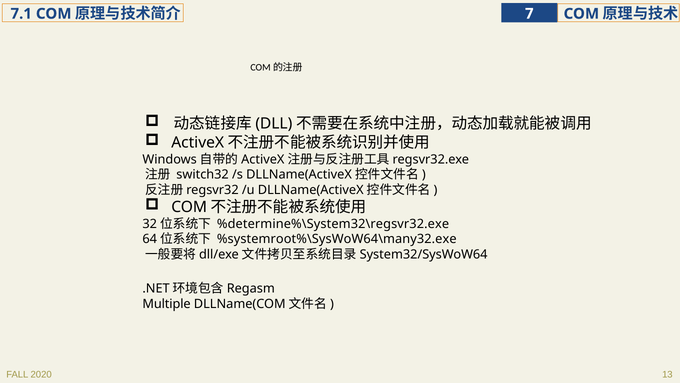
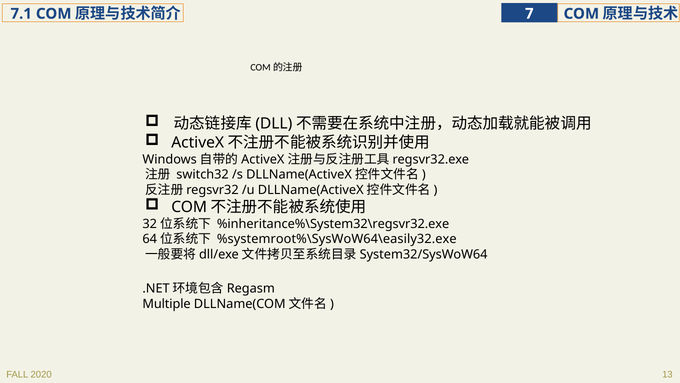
%determine%\System32\regsvr32.exe: %determine%\System32\regsvr32.exe -> %inheritance%\System32\regsvr32.exe
%systemroot%\SysWoW64\many32.exe: %systemroot%\SysWoW64\many32.exe -> %systemroot%\SysWoW64\easily32.exe
